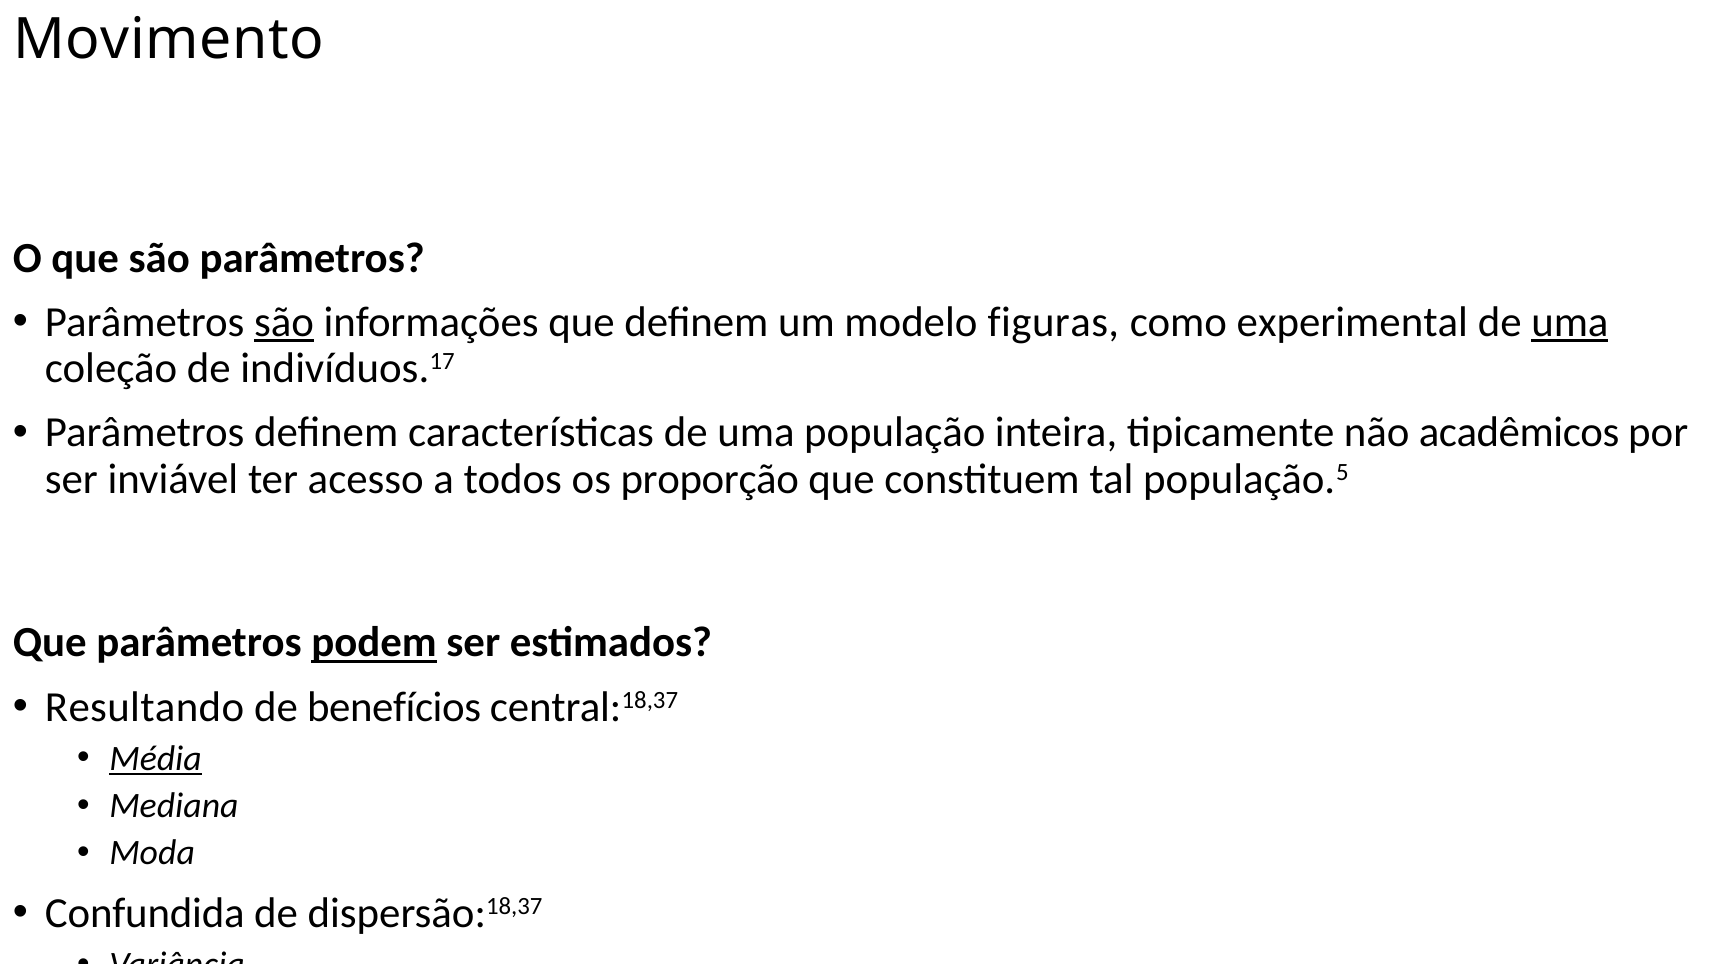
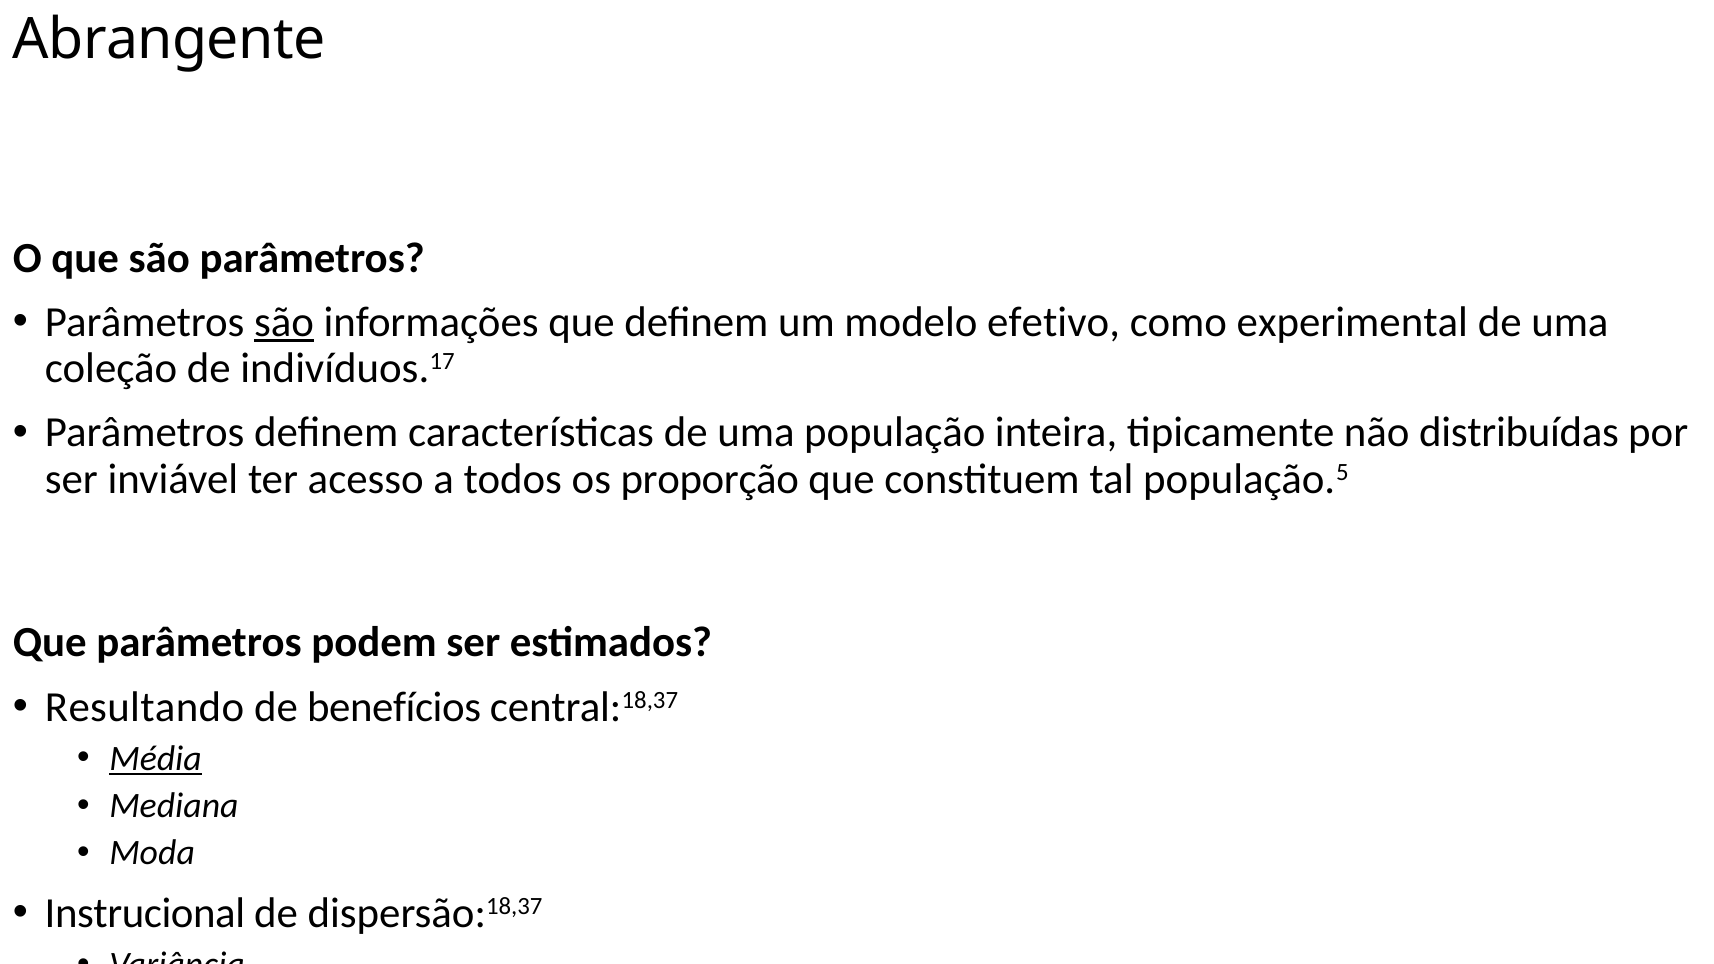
Movimento: Movimento -> Abrangente
figuras: figuras -> efetivo
uma at (1570, 322) underline: present -> none
acadêmicos: acadêmicos -> distribuídas
podem underline: present -> none
Confundida: Confundida -> Instrucional
